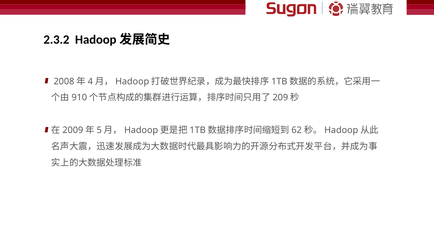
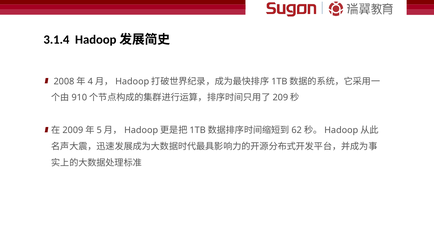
2.3.2: 2.3.2 -> 3.1.4
